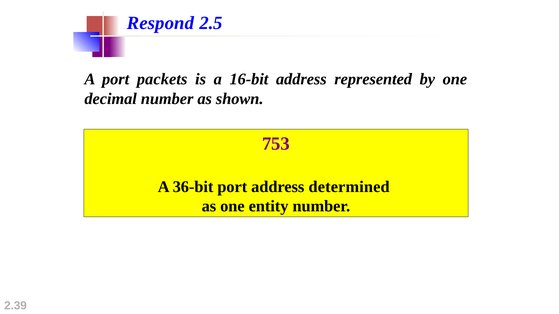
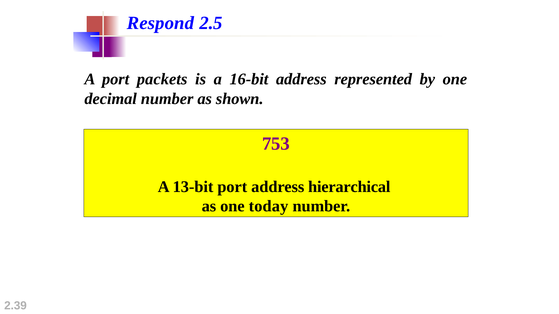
36-bit: 36-bit -> 13-bit
determined: determined -> hierarchical
entity: entity -> today
